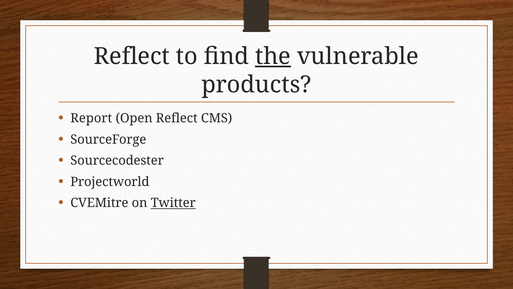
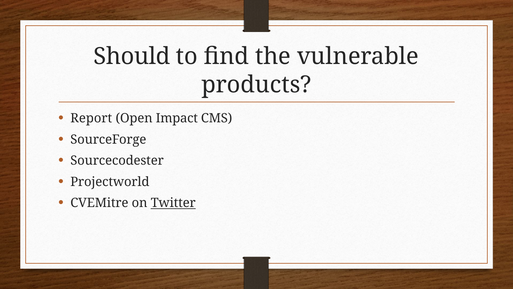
Reflect at (132, 56): Reflect -> Should
the underline: present -> none
Open Reflect: Reflect -> Impact
